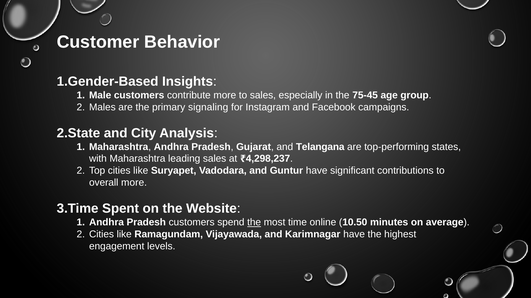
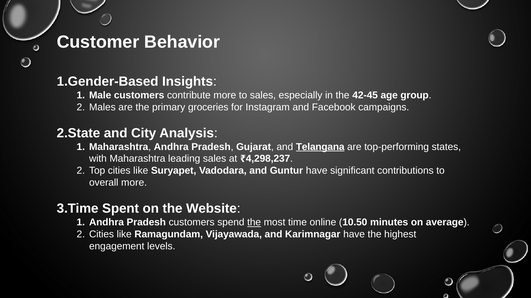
75-45: 75-45 -> 42-45
signaling: signaling -> groceries
Telangana underline: none -> present
